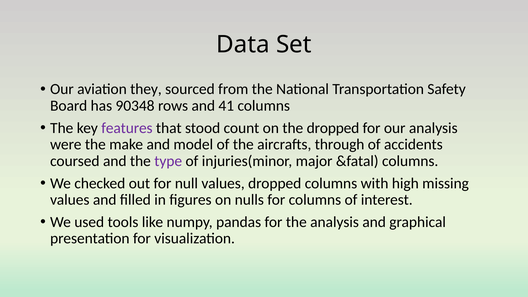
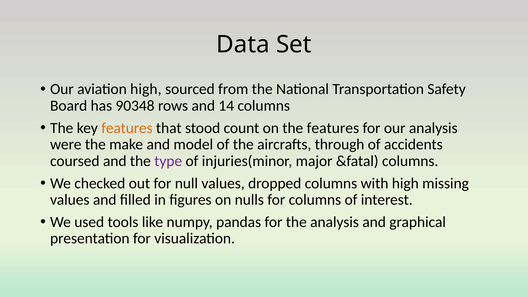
aviation they: they -> high
41: 41 -> 14
features at (127, 128) colour: purple -> orange
the dropped: dropped -> features
